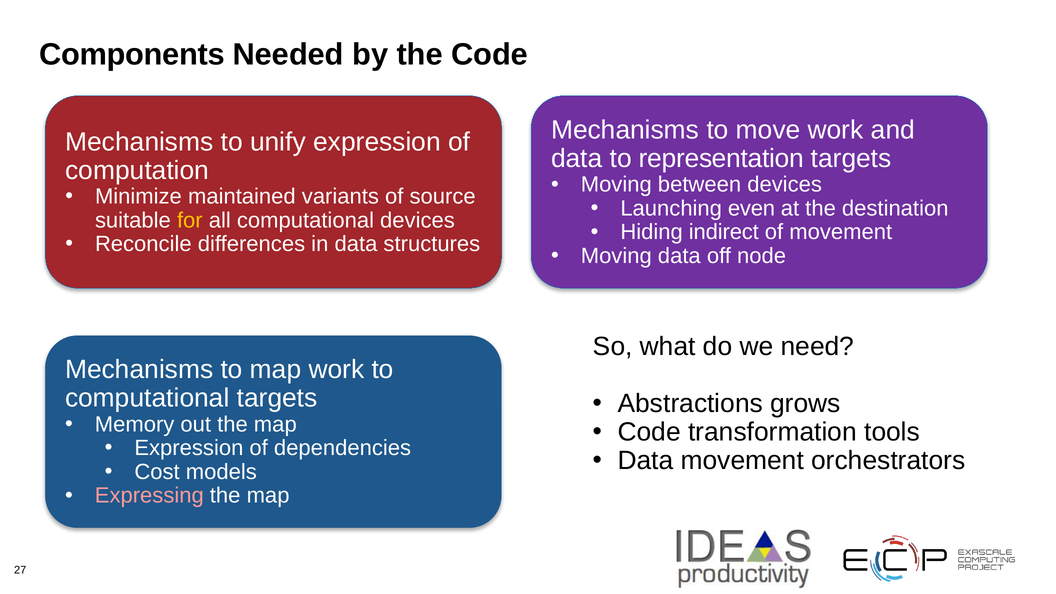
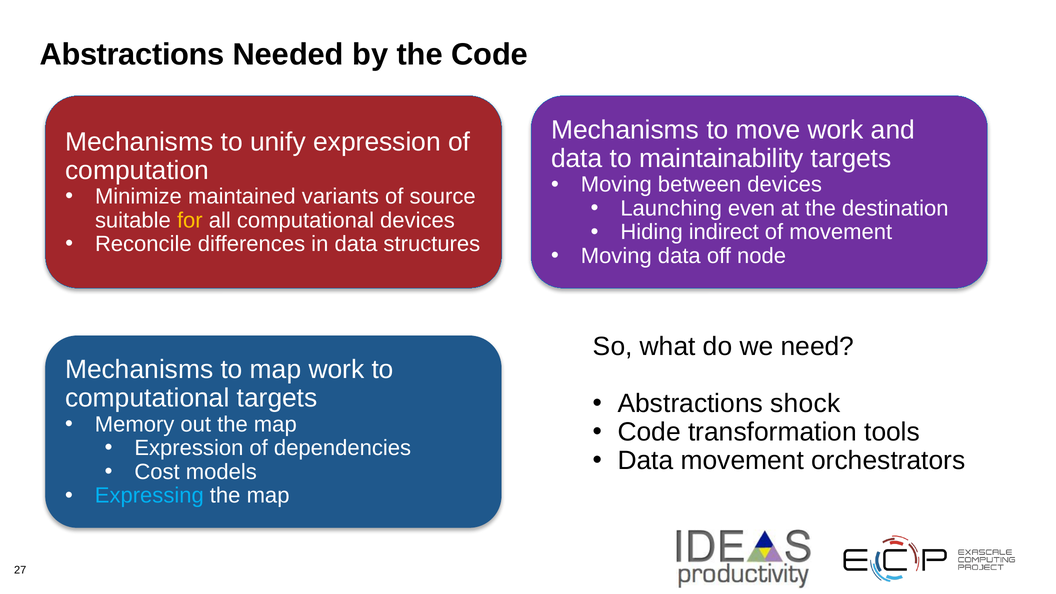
Components at (132, 55): Components -> Abstractions
representation: representation -> maintainability
grows: grows -> shock
Expressing colour: pink -> light blue
